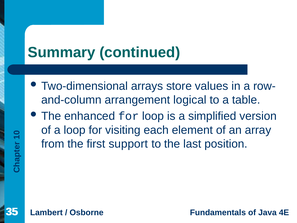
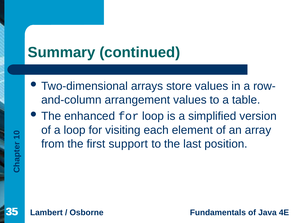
arrangement logical: logical -> values
